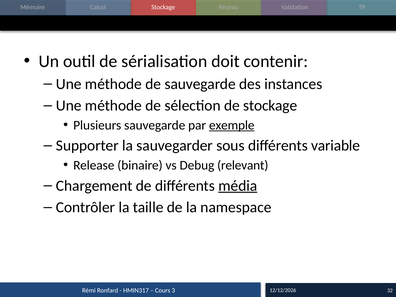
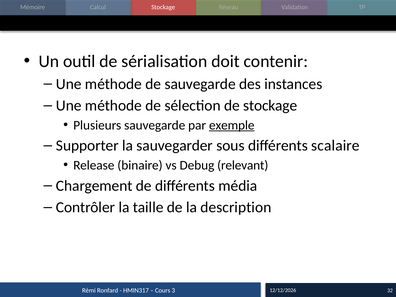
variable: variable -> scalaire
média underline: present -> none
namespace: namespace -> description
